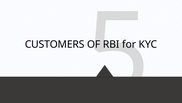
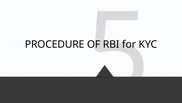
CUSTOMERS: CUSTOMERS -> PROCEDURE
